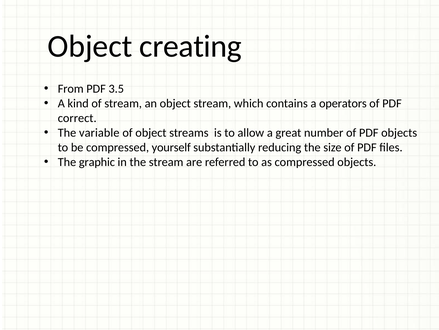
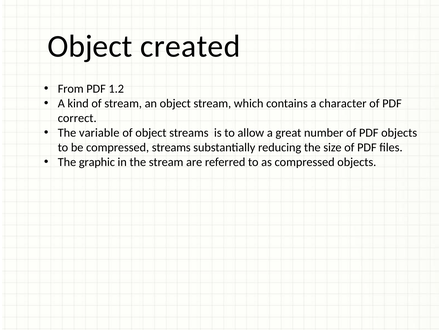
creating: creating -> created
3.5: 3.5 -> 1.2
operators: operators -> character
compressed yourself: yourself -> streams
